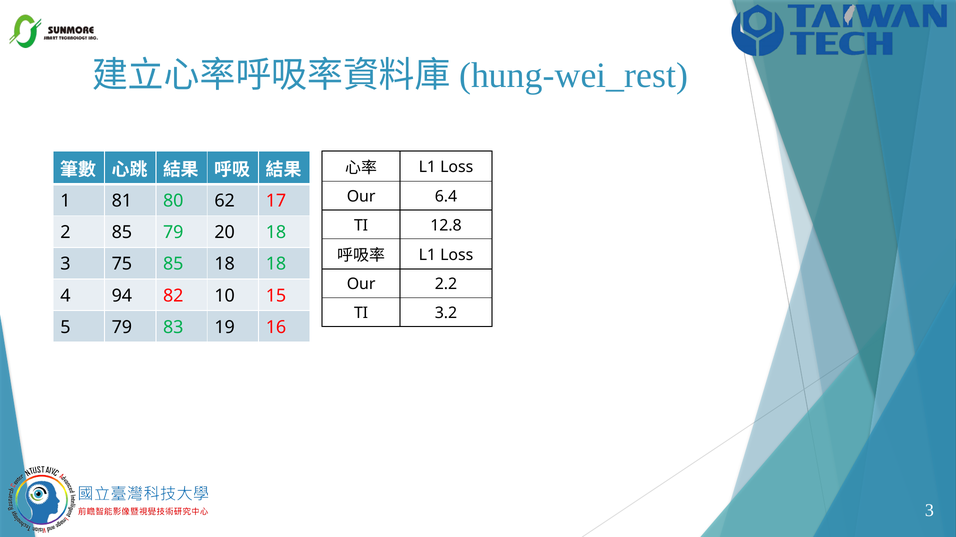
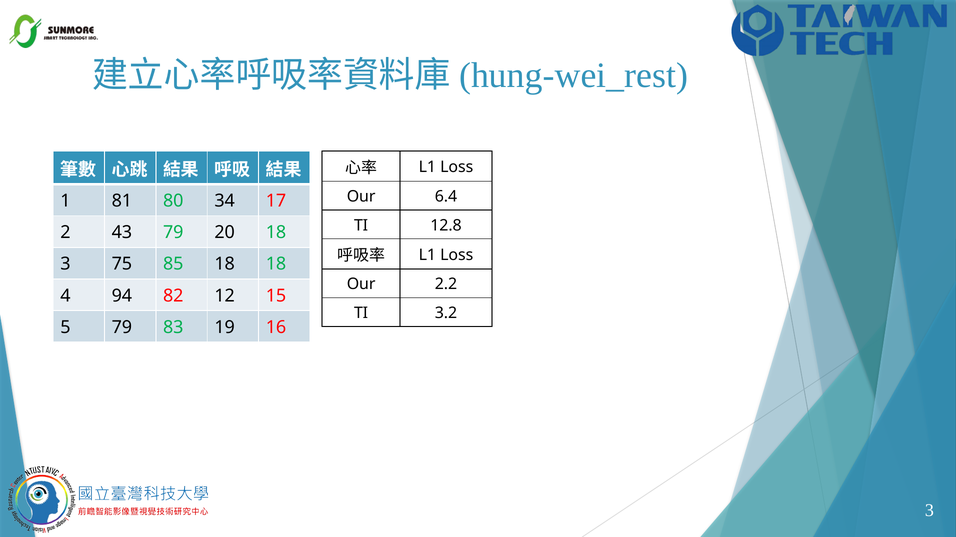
62: 62 -> 34
2 85: 85 -> 43
10: 10 -> 12
